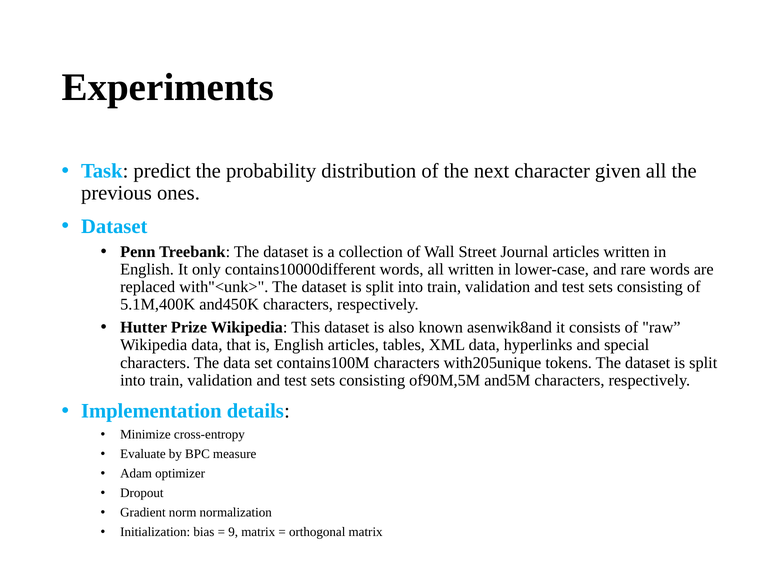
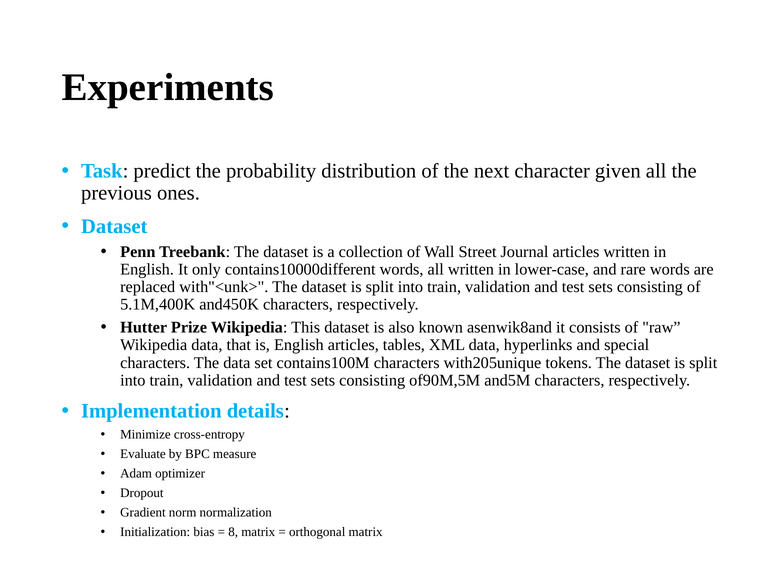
9: 9 -> 8
